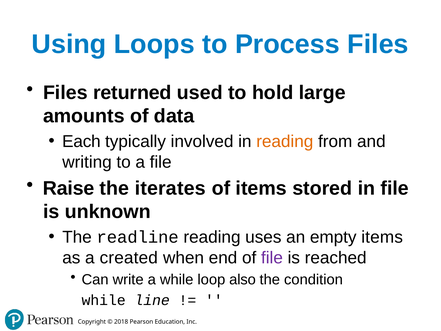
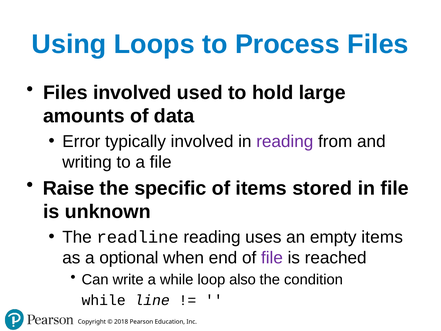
Files returned: returned -> involved
Each: Each -> Error
reading at (285, 141) colour: orange -> purple
iterates: iterates -> specific
created: created -> optional
